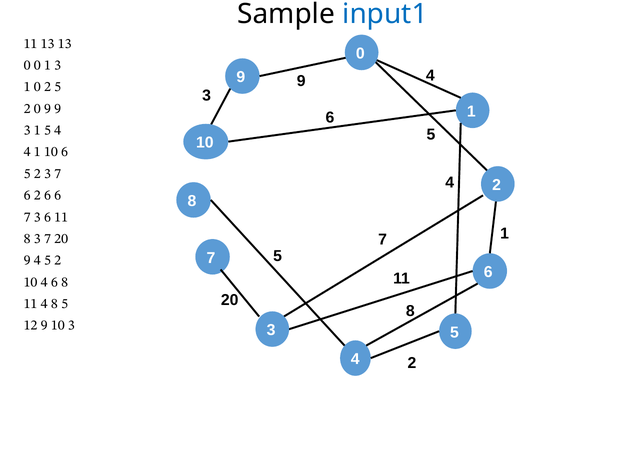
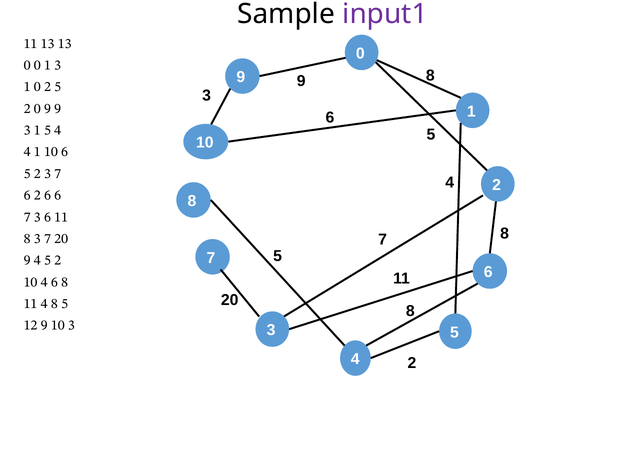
input1 colour: blue -> purple
4 at (430, 76): 4 -> 8
1 at (505, 234): 1 -> 8
